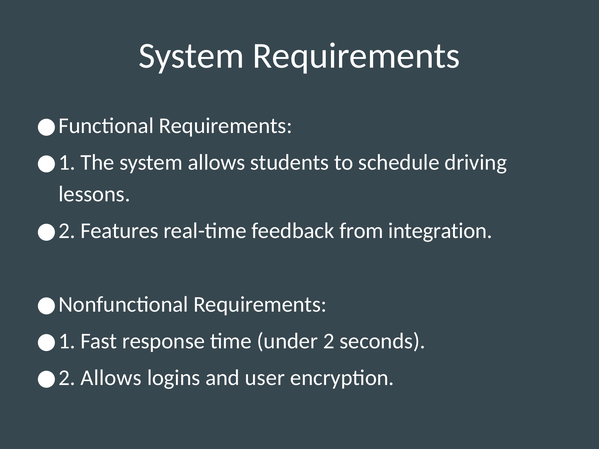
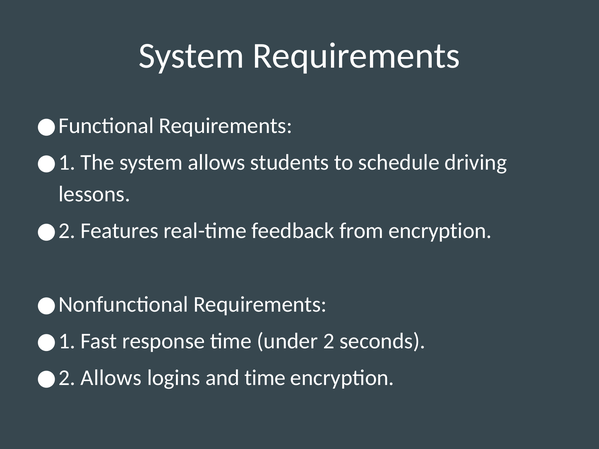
from integration: integration -> encryption
and user: user -> time
